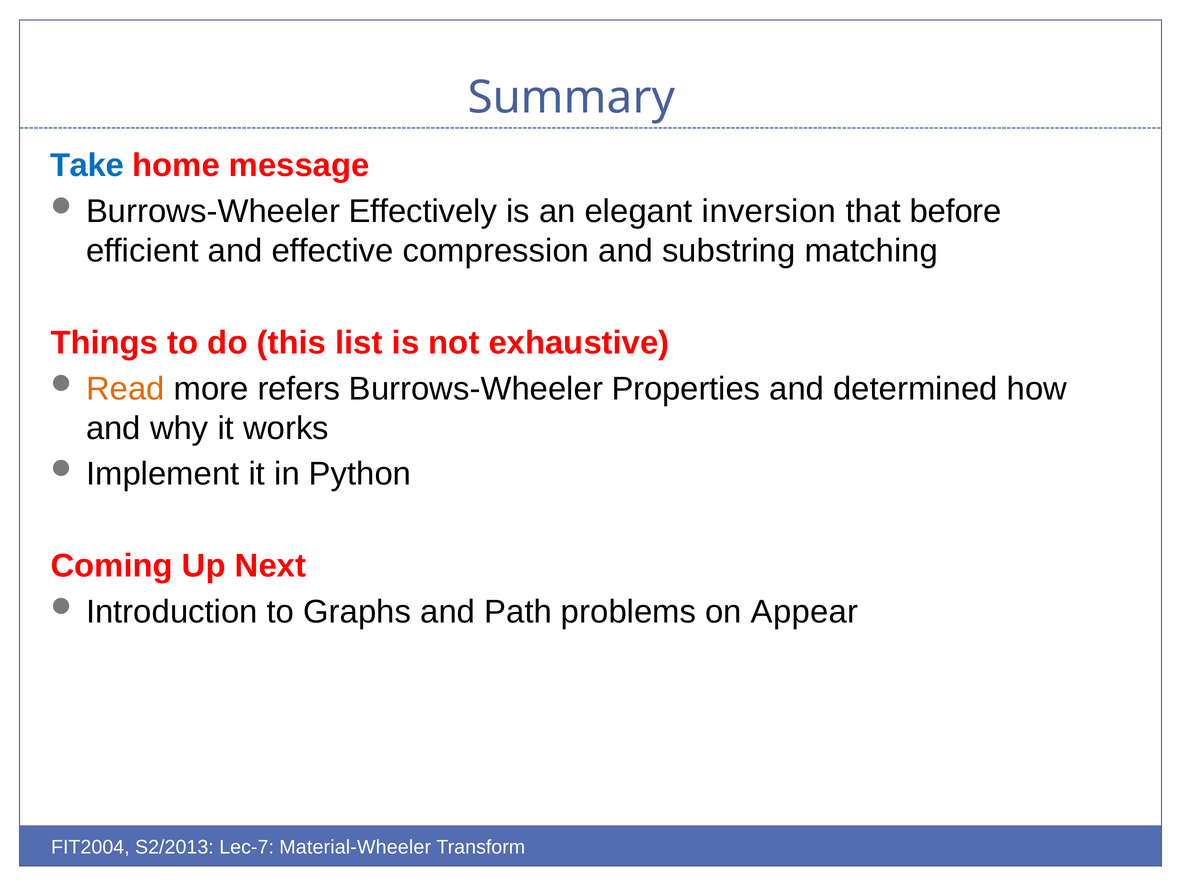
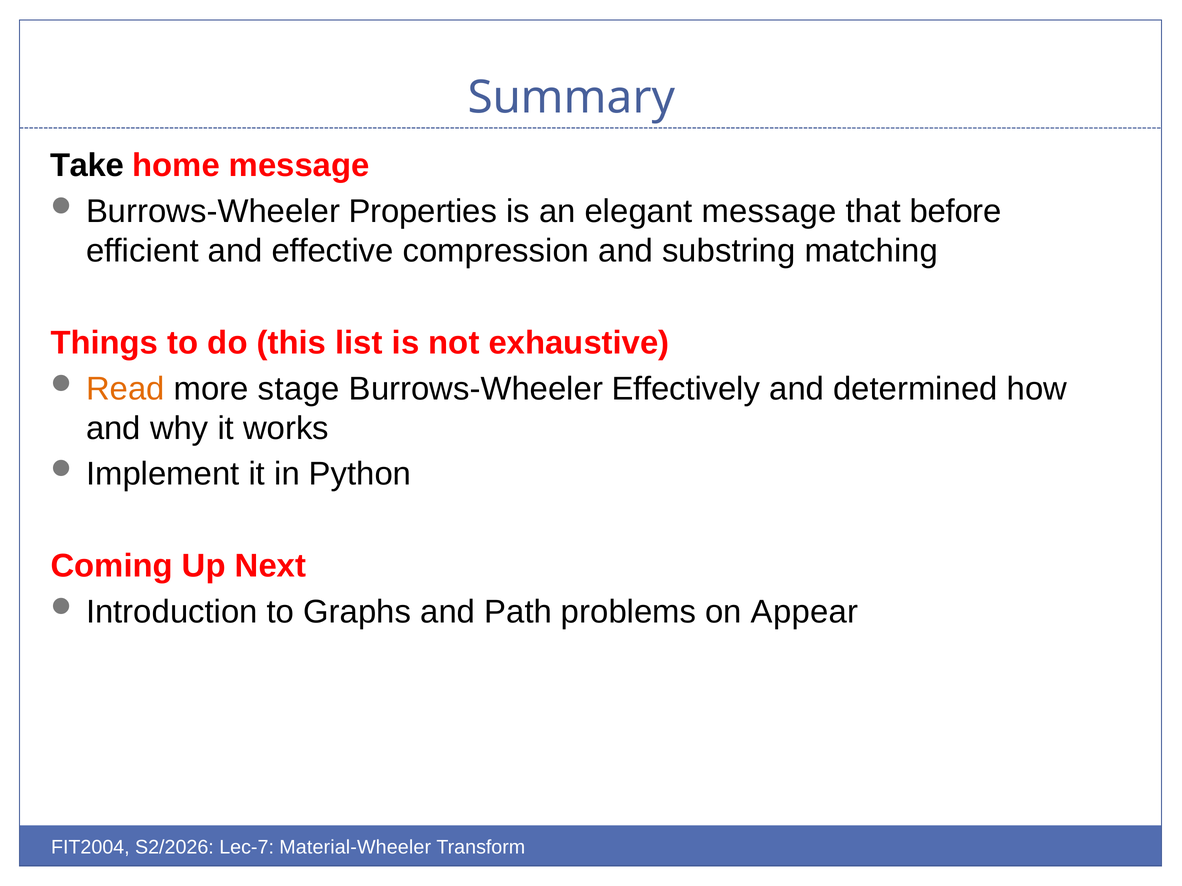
Take colour: blue -> black
Effectively: Effectively -> Properties
elegant inversion: inversion -> message
refers: refers -> stage
Properties: Properties -> Effectively
S2/2013: S2/2013 -> S2/2026
